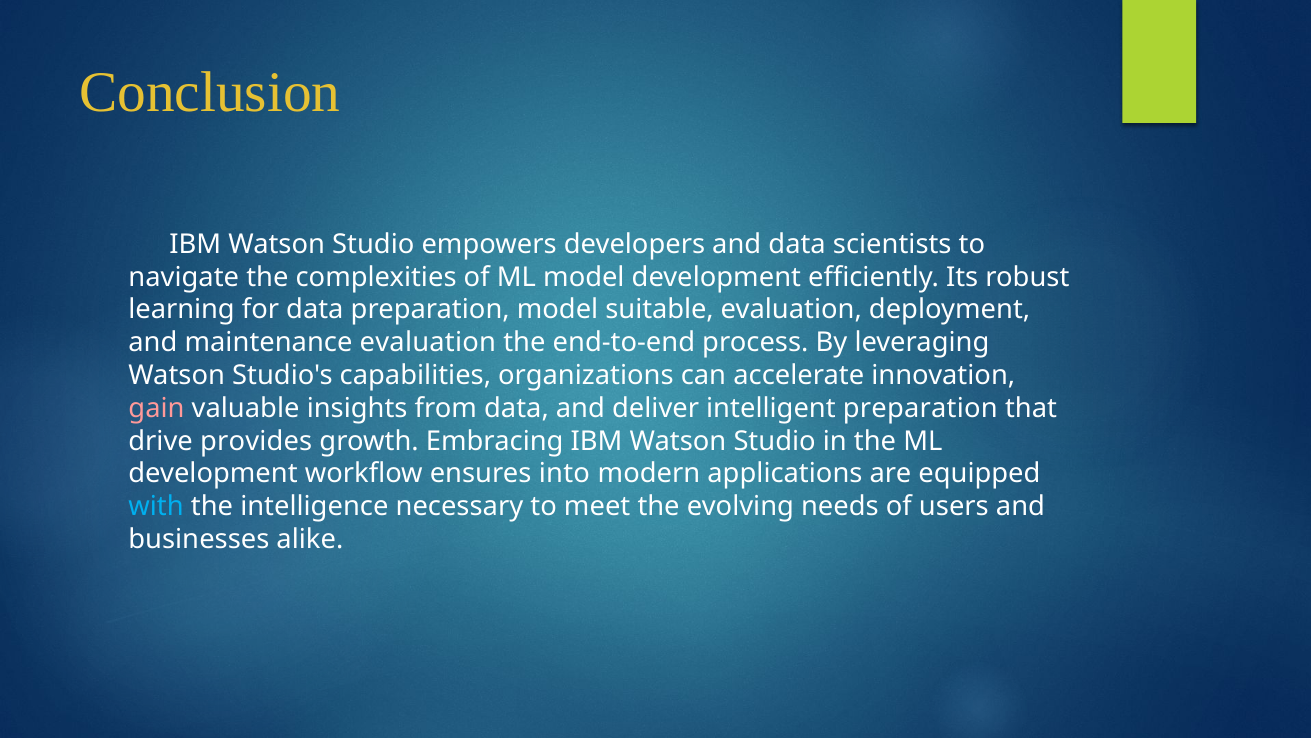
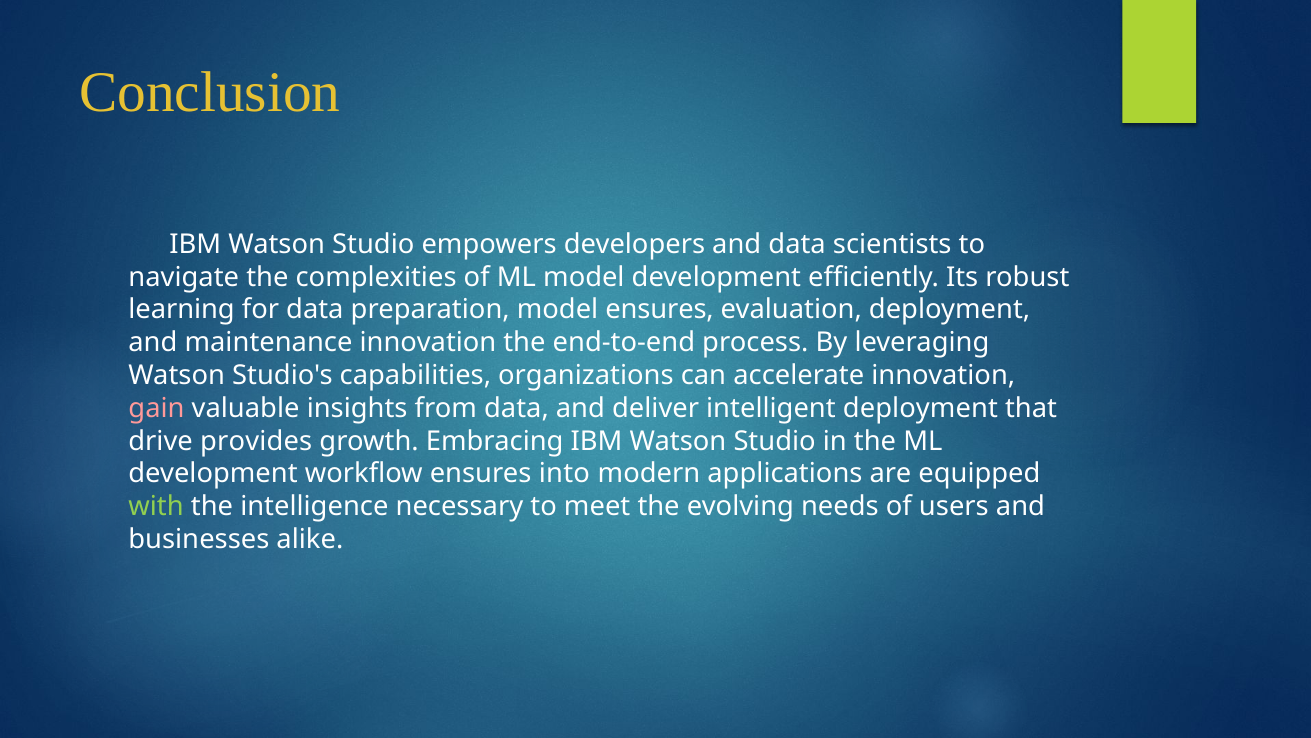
model suitable: suitable -> ensures
maintenance evaluation: evaluation -> innovation
intelligent preparation: preparation -> deployment
with colour: light blue -> light green
